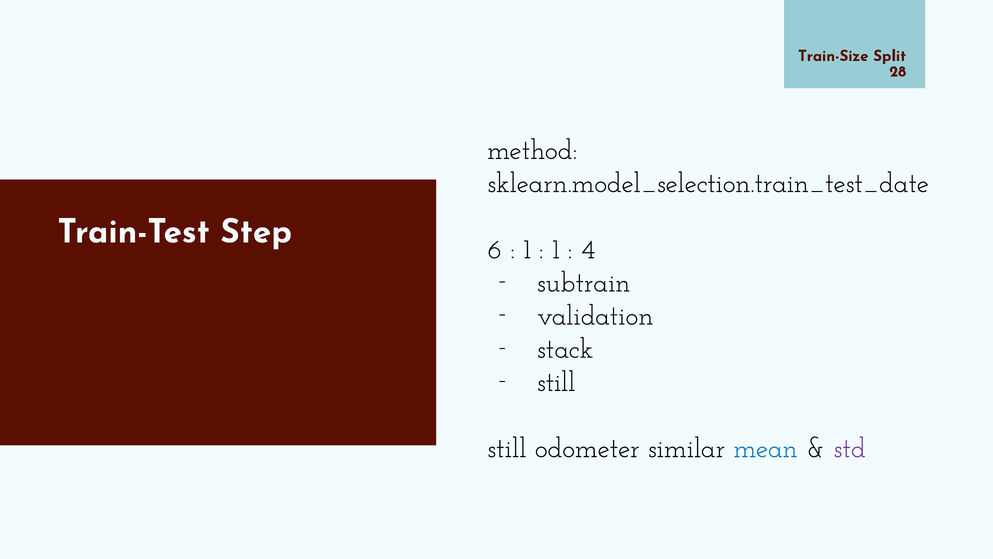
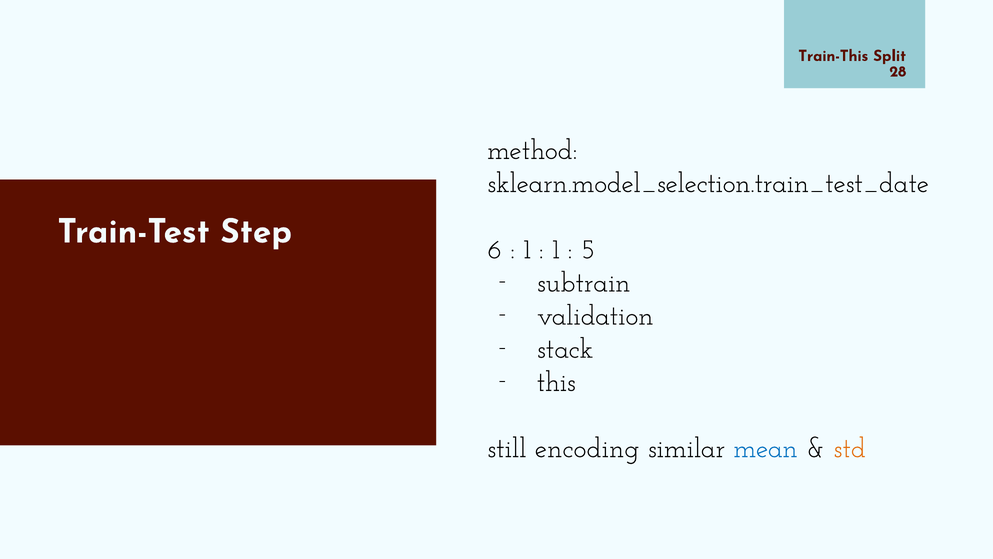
Train-Size: Train-Size -> Train-This
4: 4 -> 5
still at (556, 381): still -> this
odometer: odometer -> encoding
std colour: purple -> orange
